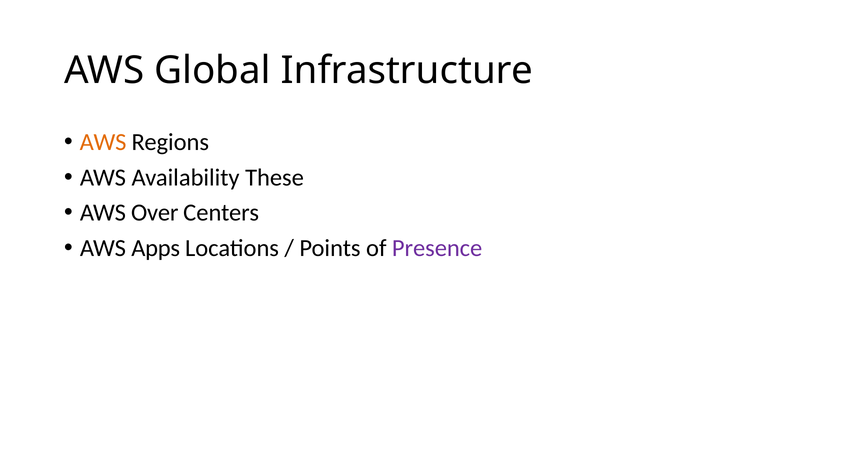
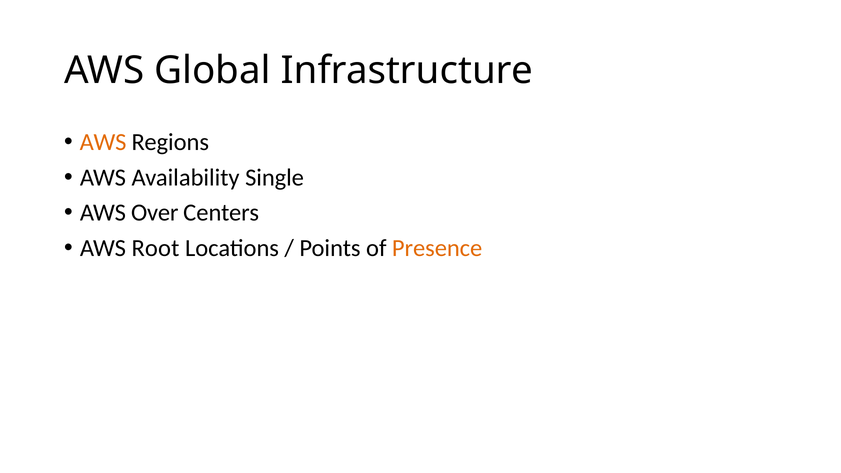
These: These -> Single
Apps: Apps -> Root
Presence colour: purple -> orange
